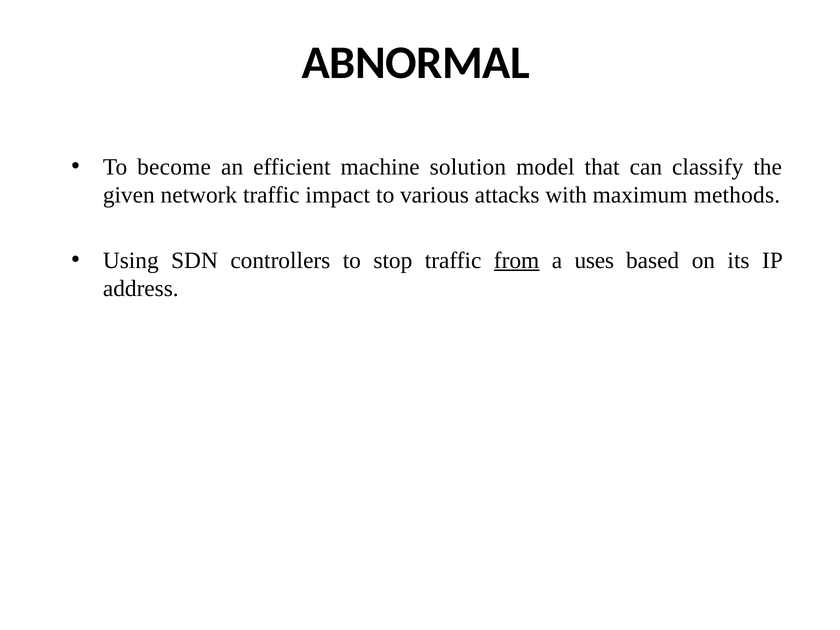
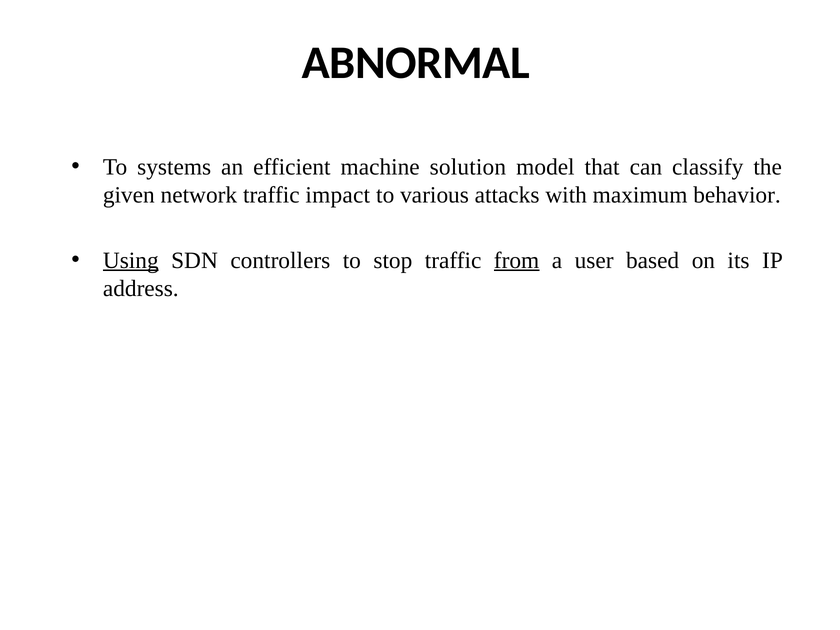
become: become -> systems
methods: methods -> behavior
Using underline: none -> present
uses: uses -> user
